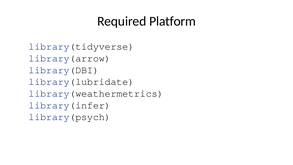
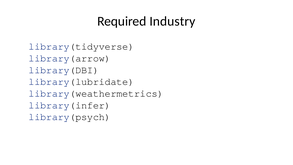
Platform: Platform -> Industry
